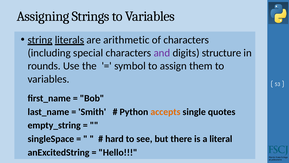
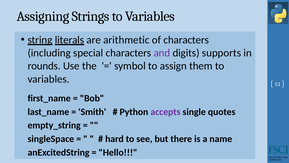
structure: structure -> supports
accepts colour: orange -> purple
literal: literal -> name
